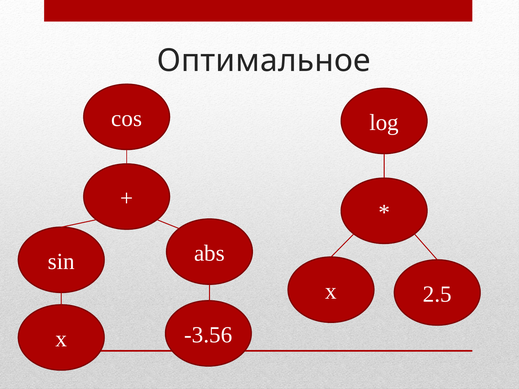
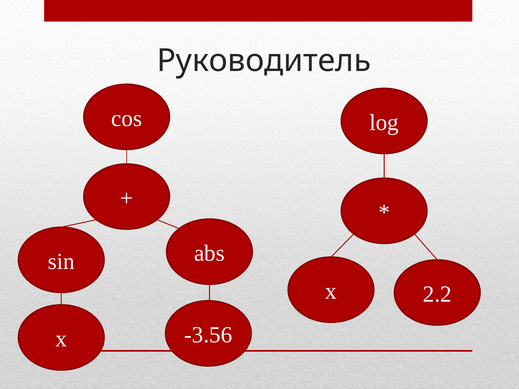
Оптимальное: Оптимальное -> Руководитель
2.5: 2.5 -> 2.2
